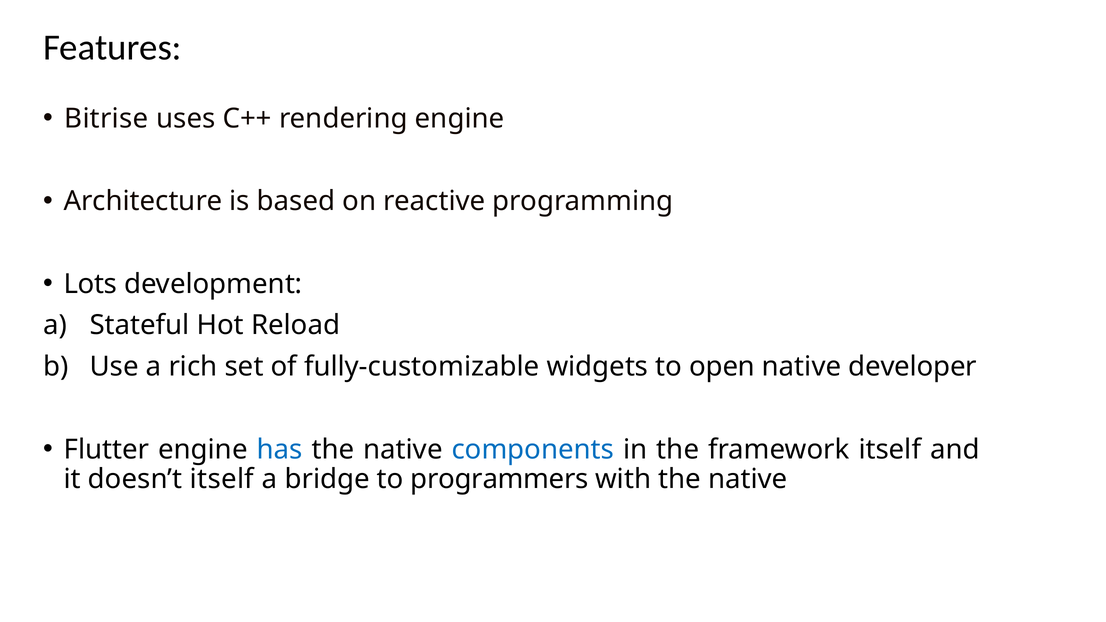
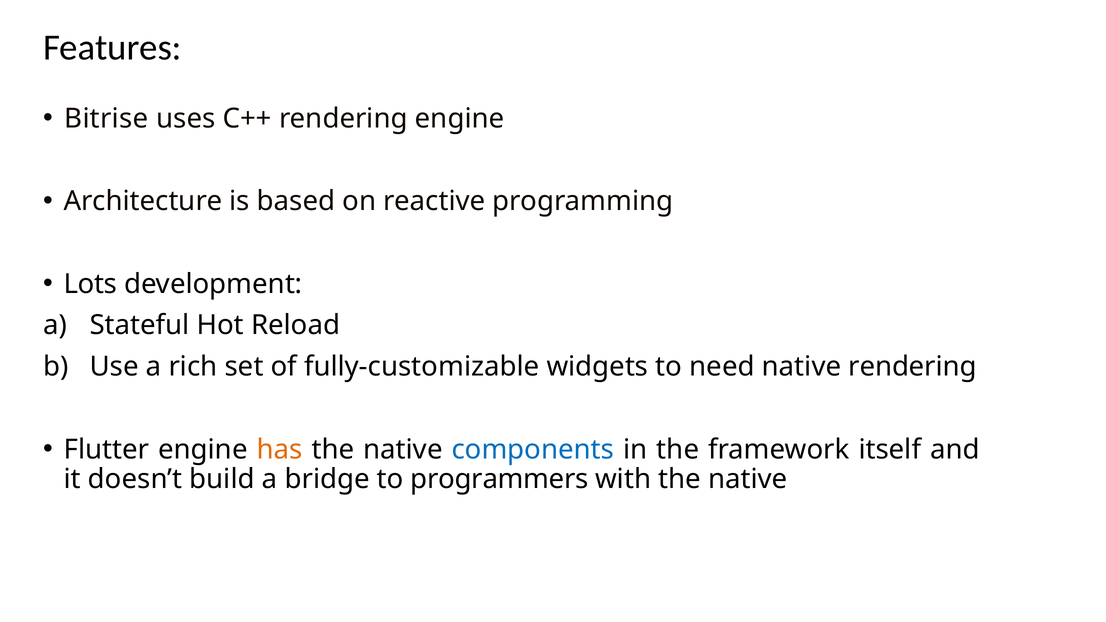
open: open -> need
native developer: developer -> rendering
has colour: blue -> orange
doesn’t itself: itself -> build
